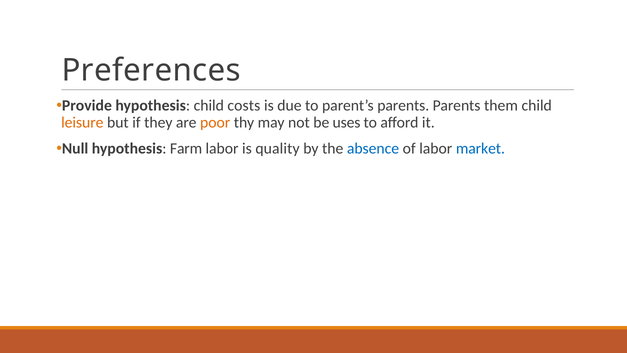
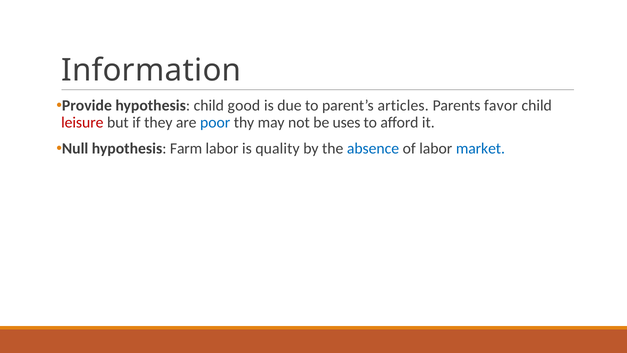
Preferences: Preferences -> Information
costs: costs -> good
parent’s parents: parents -> articles
them: them -> favor
leisure colour: orange -> red
poor colour: orange -> blue
